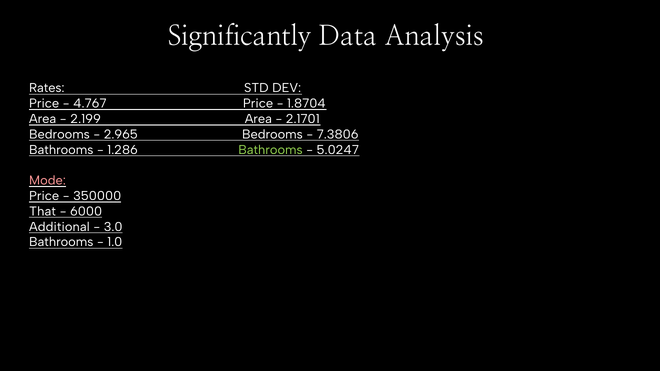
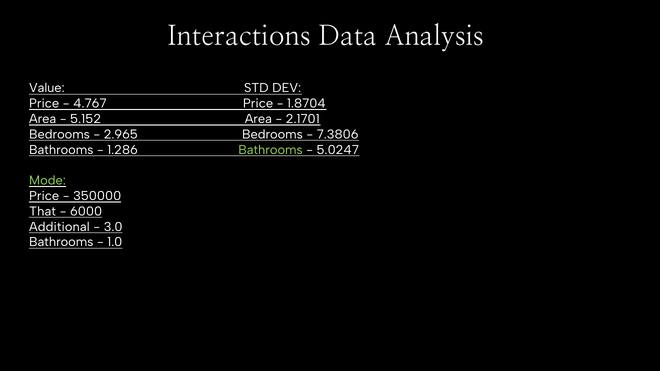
Significantly: Significantly -> Interactions
Rates: Rates -> Value
2.199: 2.199 -> 5.152
Mode colour: pink -> light green
